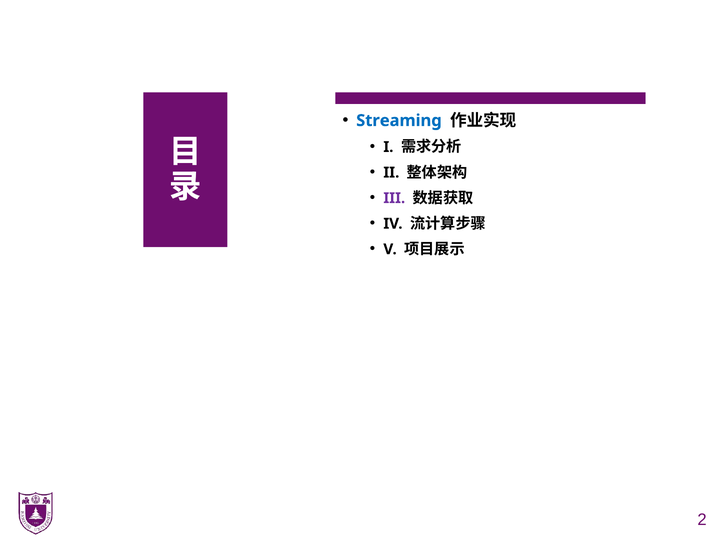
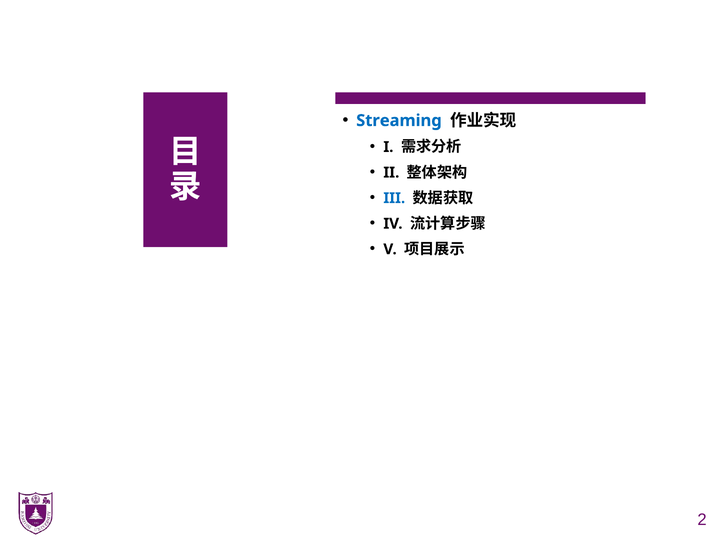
III colour: purple -> blue
